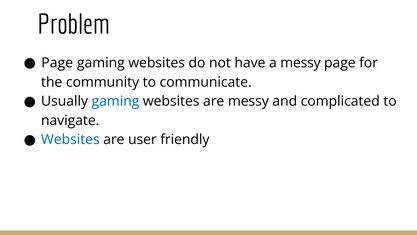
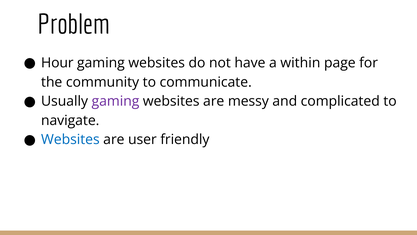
Page at (57, 63): Page -> Hour
a messy: messy -> within
gaming at (115, 101) colour: blue -> purple
